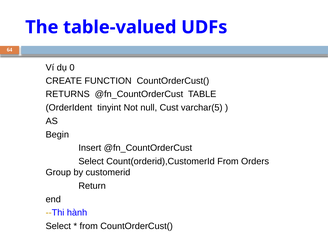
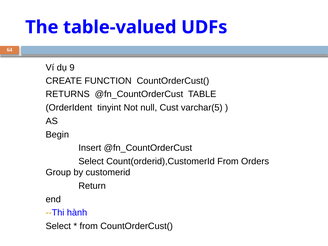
0: 0 -> 9
